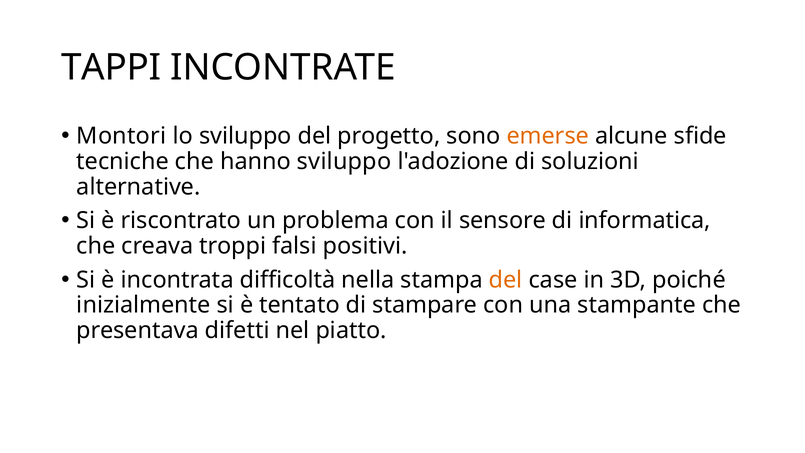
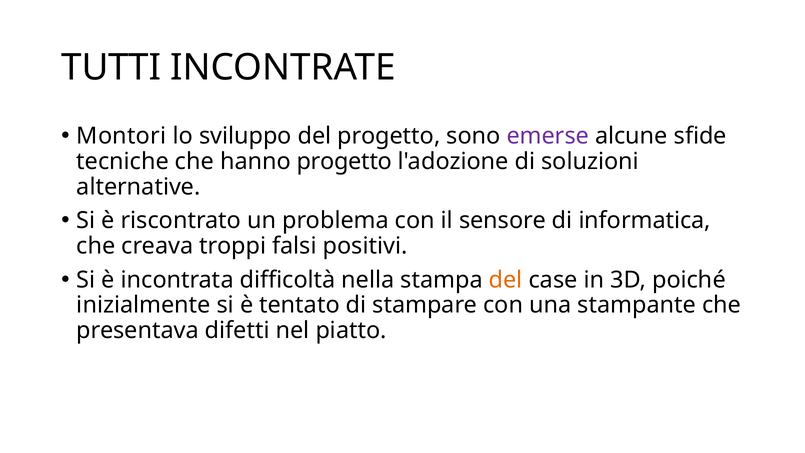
TAPPI: TAPPI -> TUTTI
emerse colour: orange -> purple
hanno sviluppo: sviluppo -> progetto
